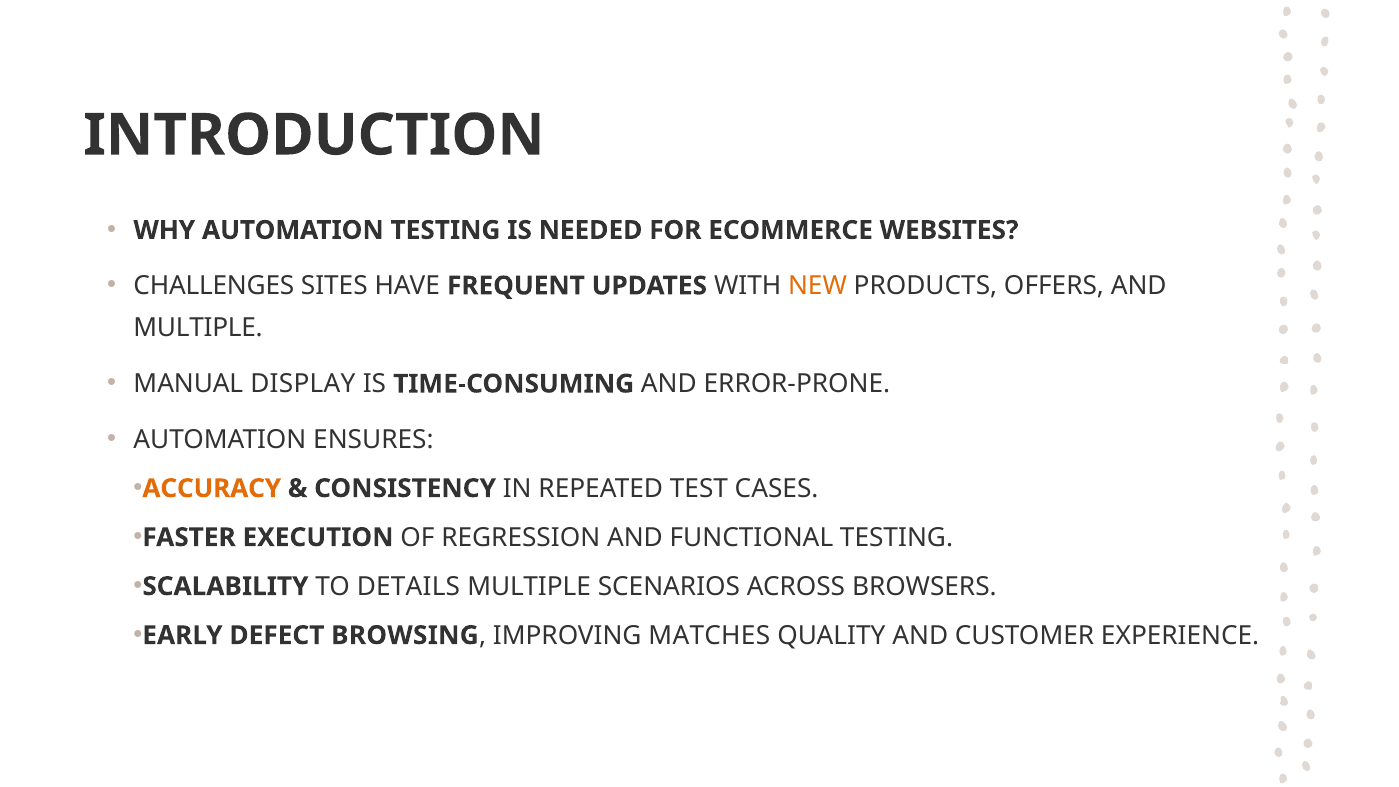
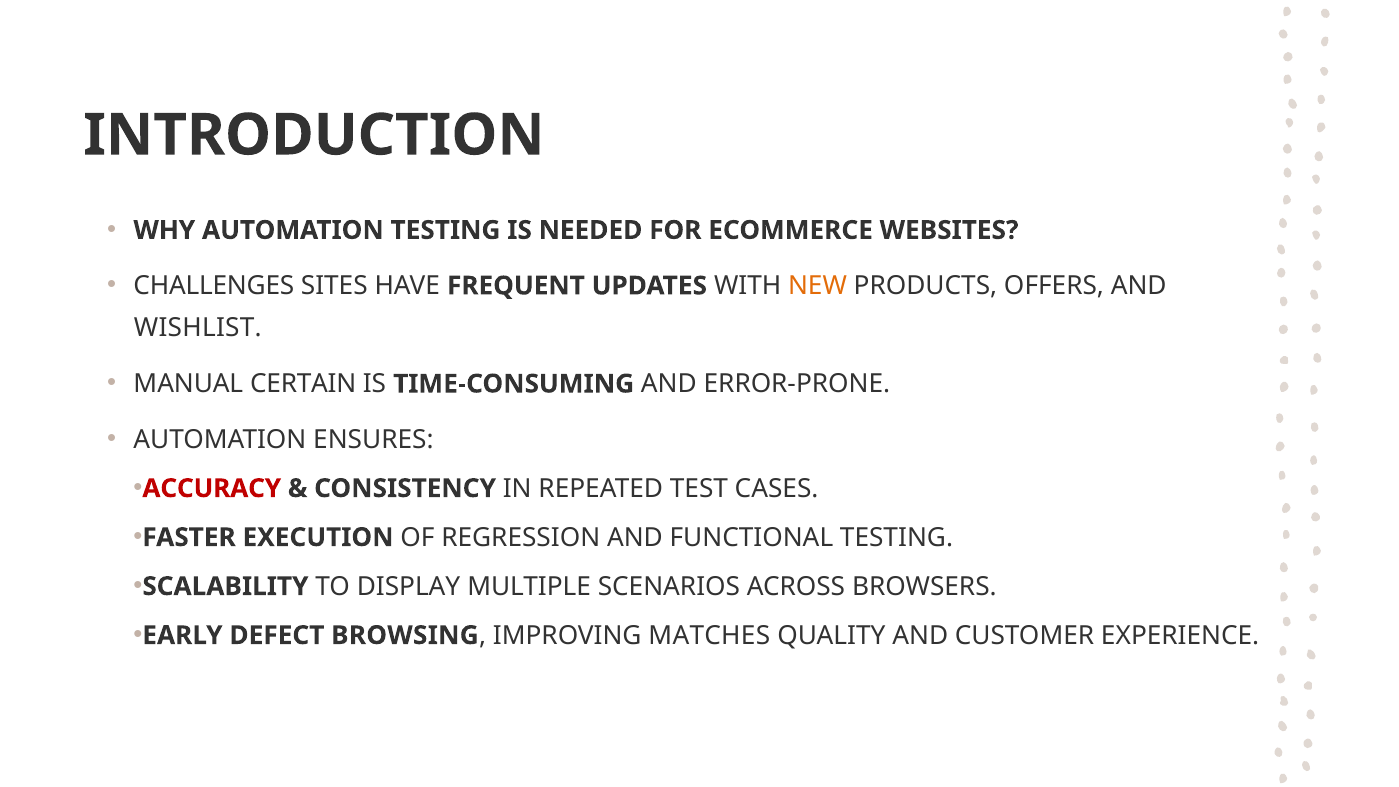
MULTIPLE at (198, 328): MULTIPLE -> WISHLIST
DISPLAY: DISPLAY -> CERTAIN
ACCURACY colour: orange -> red
DETAILS: DETAILS -> DISPLAY
